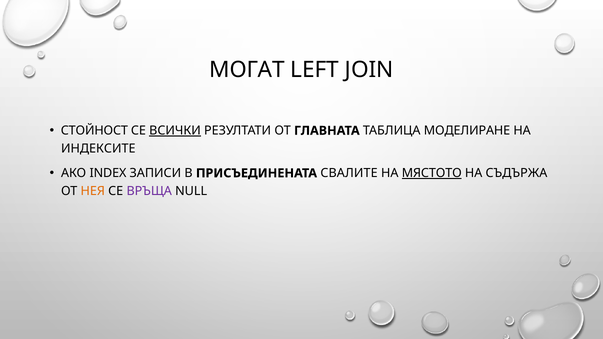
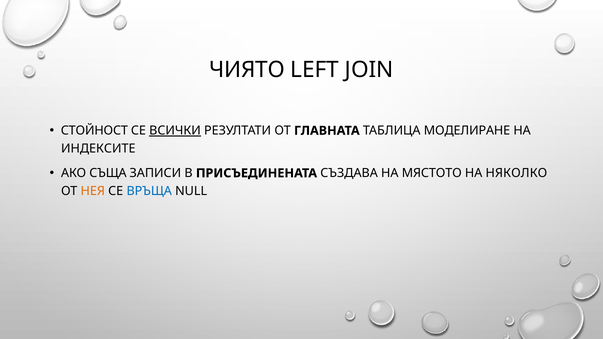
МОГАТ: МОГАТ -> ЧИЯТО
INDEX: INDEX -> СЪЩА
СВАЛИТЕ: СВАЛИТЕ -> СЪЗДАВА
МЯСТОТО underline: present -> none
СЪДЪРЖА: СЪДЪРЖА -> НЯКОЛКО
ВРЪЩА colour: purple -> blue
